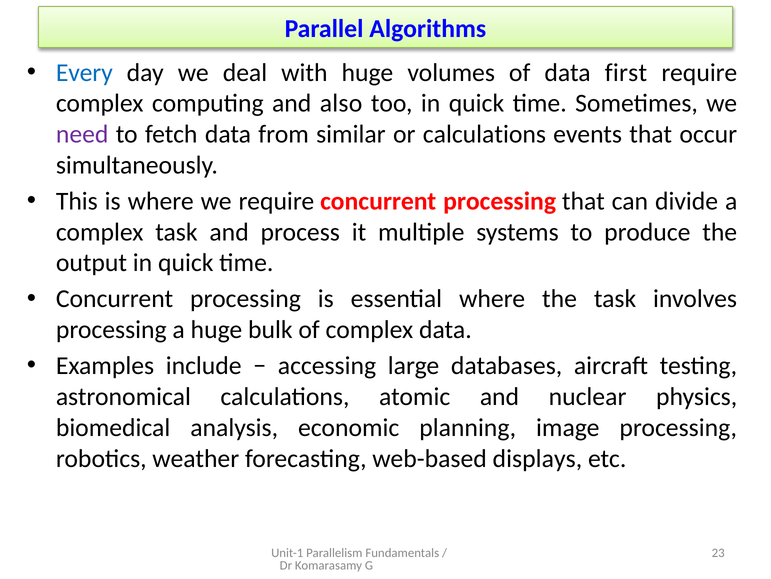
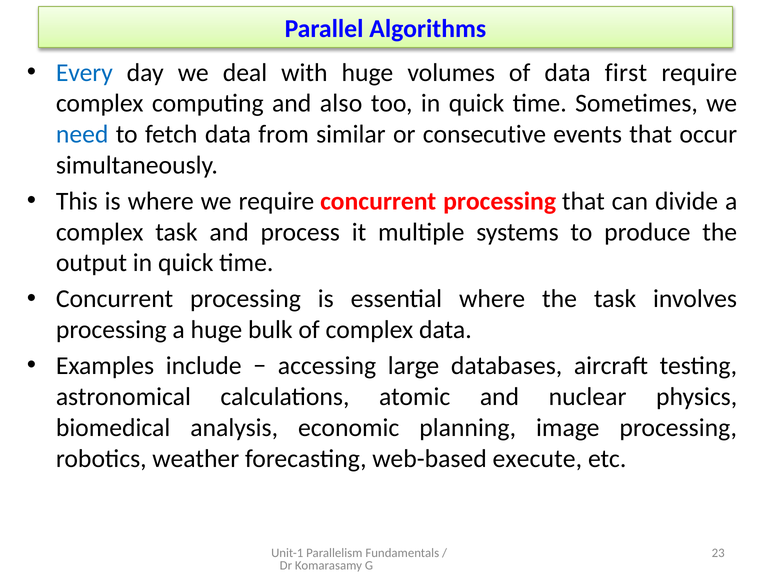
need colour: purple -> blue
or calculations: calculations -> consecutive
displays: displays -> execute
